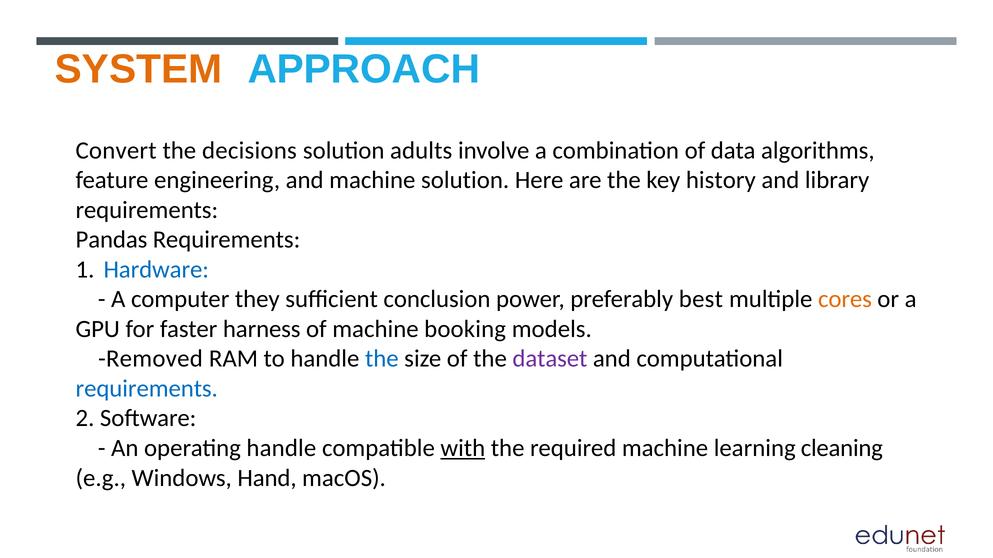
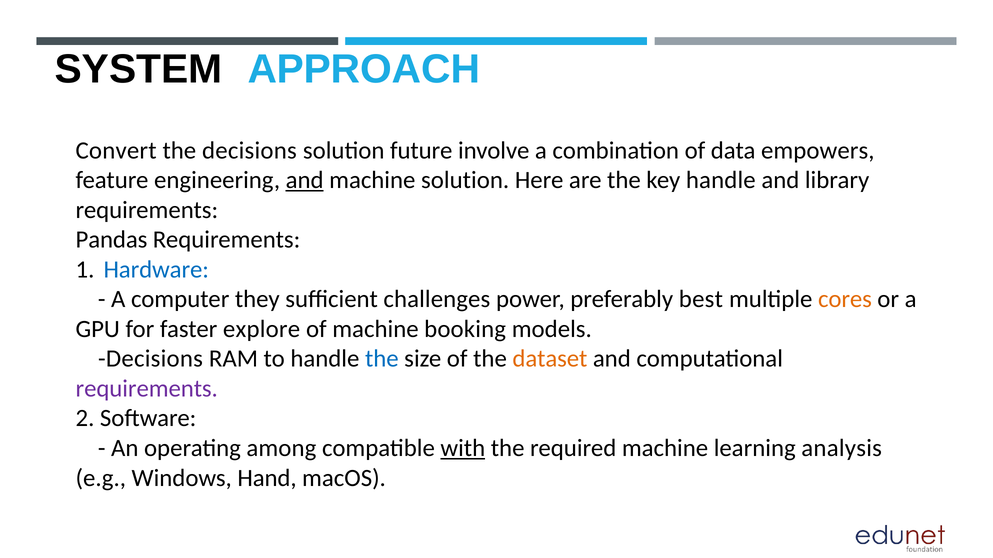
SYSTEM colour: orange -> black
adults: adults -> future
algorithms: algorithms -> empowers
and at (305, 180) underline: none -> present
key history: history -> handle
conclusion: conclusion -> challenges
harness: harness -> explore
Removed at (150, 359): Removed -> Decisions
dataset colour: purple -> orange
requirements at (147, 389) colour: blue -> purple
operating handle: handle -> among
cleaning: cleaning -> analysis
